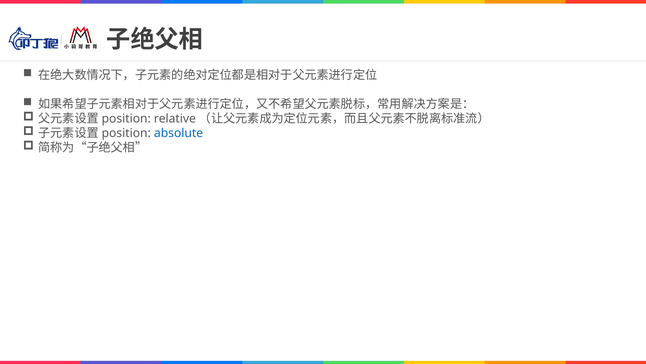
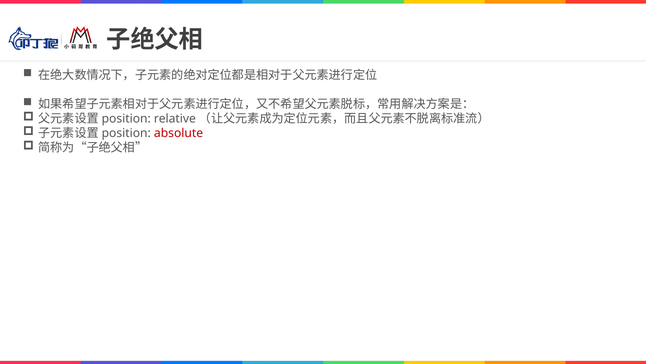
absolute colour: blue -> red
